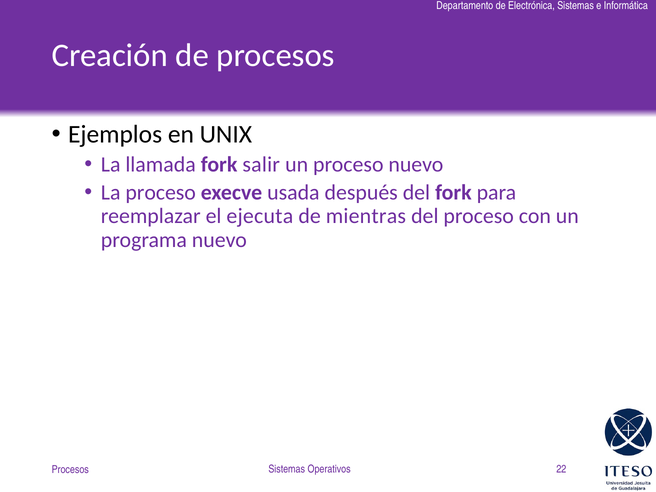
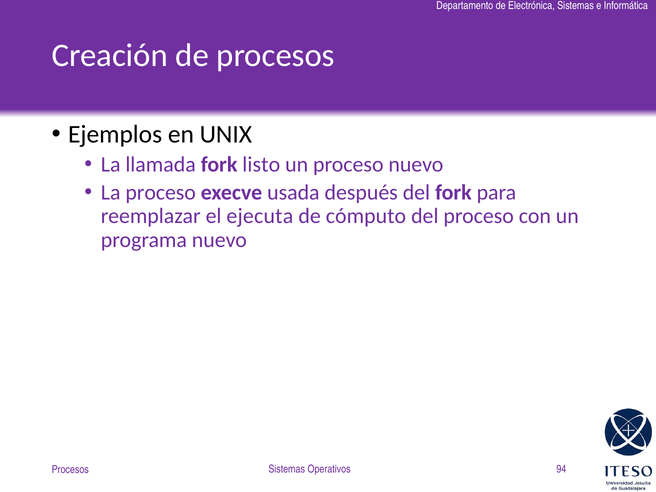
salir: salir -> listo
mientras: mientras -> cómputo
22: 22 -> 94
